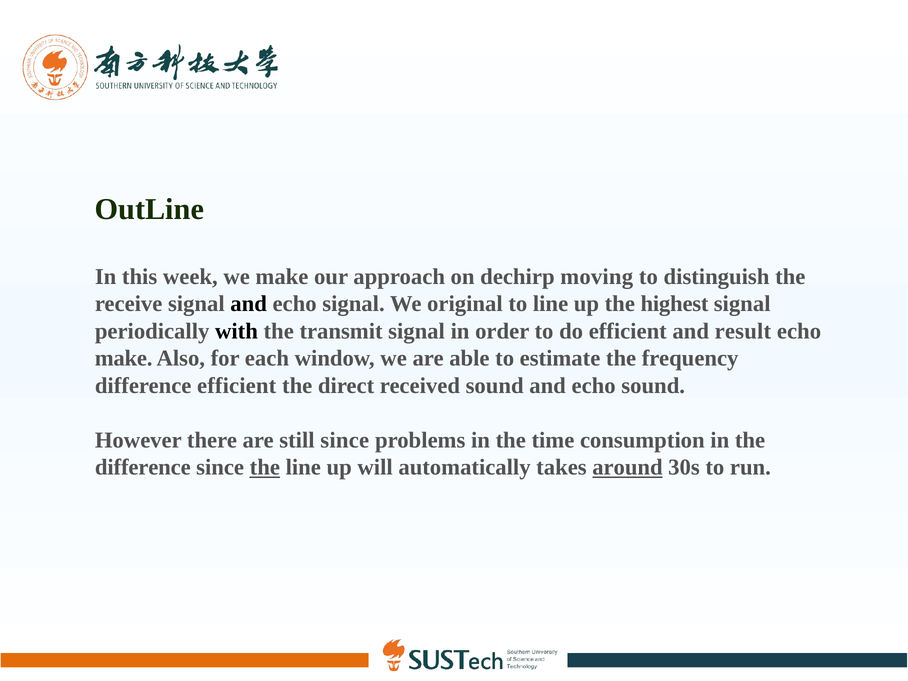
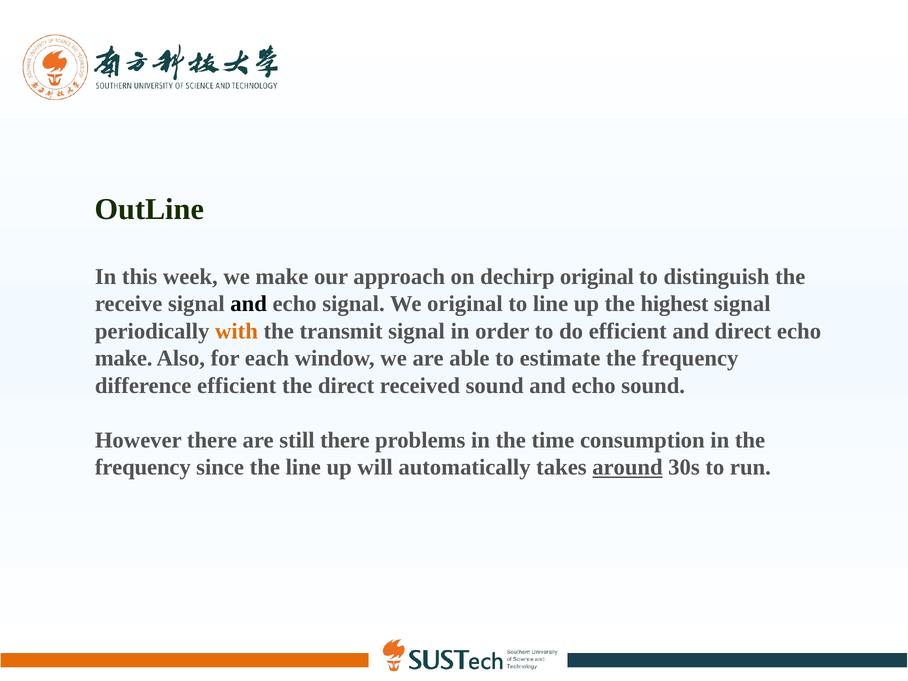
dechirp moving: moving -> original
with colour: black -> orange
and result: result -> direct
still since: since -> there
difference at (143, 467): difference -> frequency
the at (265, 467) underline: present -> none
